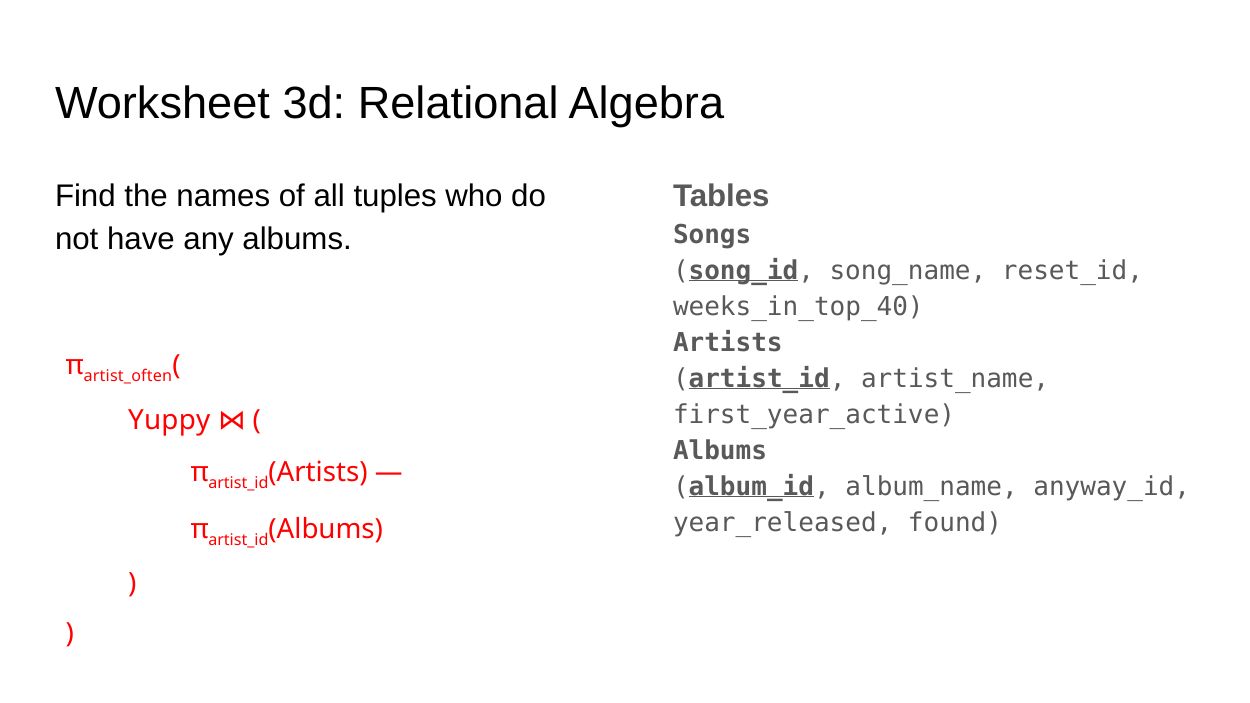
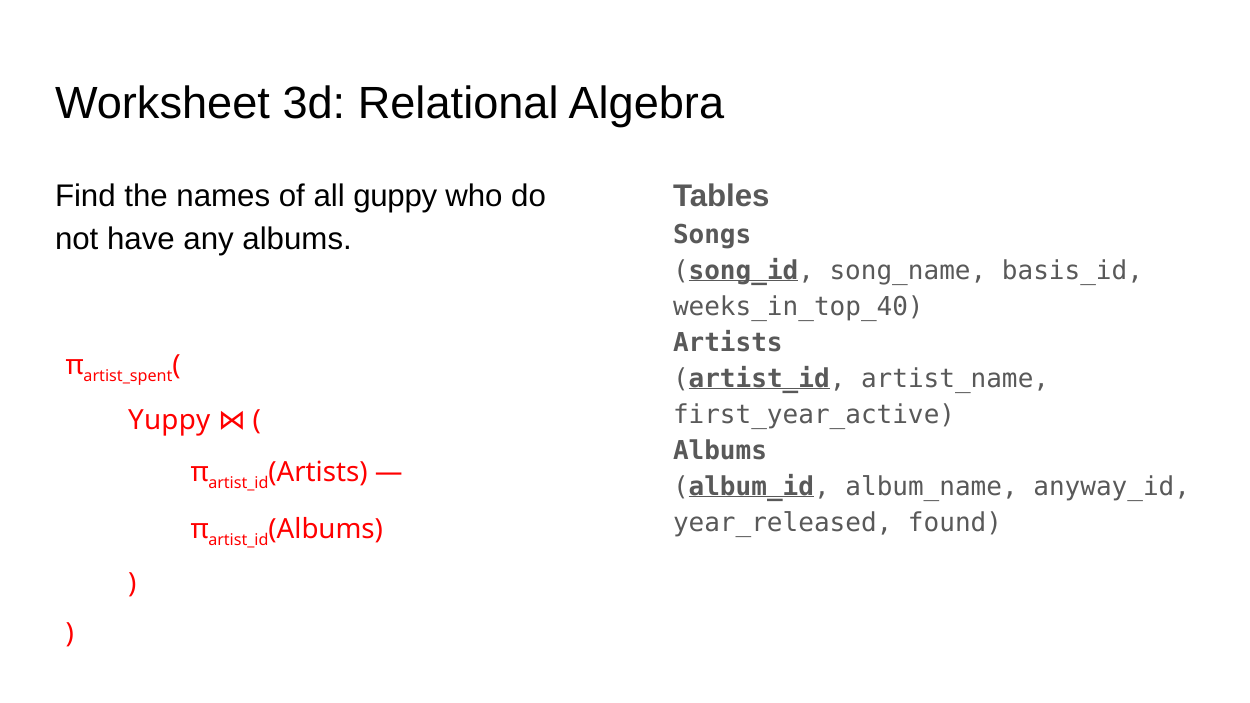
tuples: tuples -> guppy
reset_id: reset_id -> basis_id
artist_often: artist_often -> artist_spent
